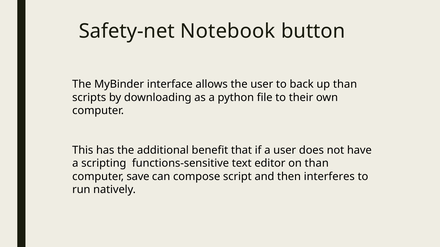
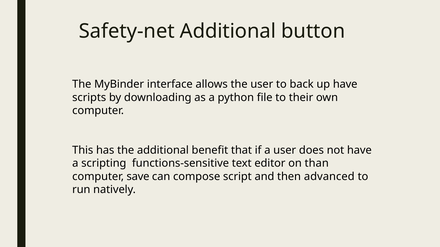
Safety-net Notebook: Notebook -> Additional
up than: than -> have
interferes: interferes -> advanced
